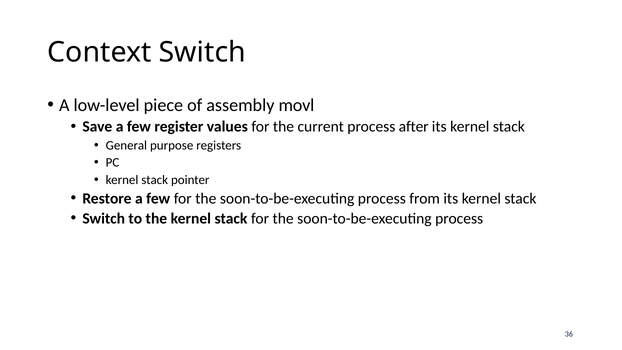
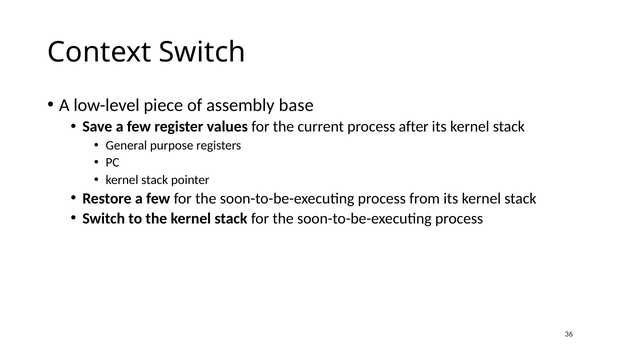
movl: movl -> base
